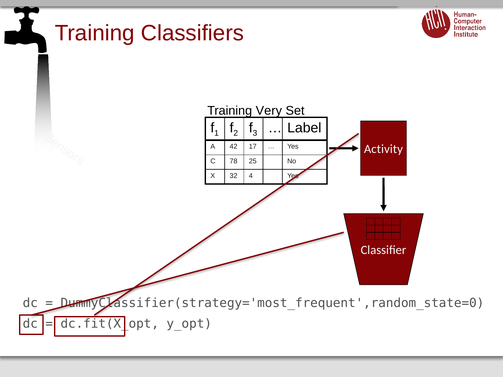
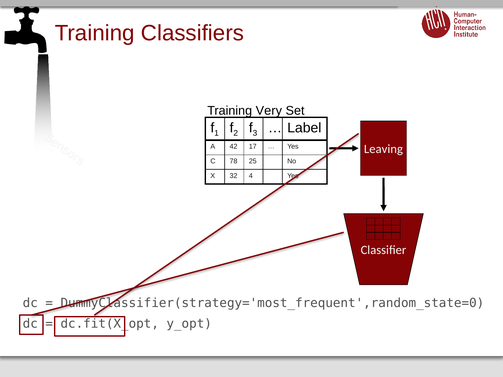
Activity: Activity -> Leaving
